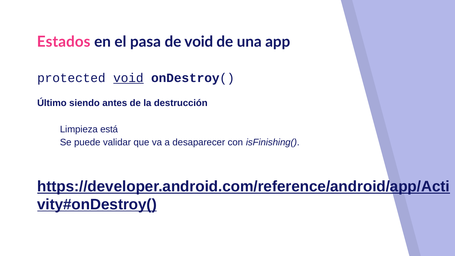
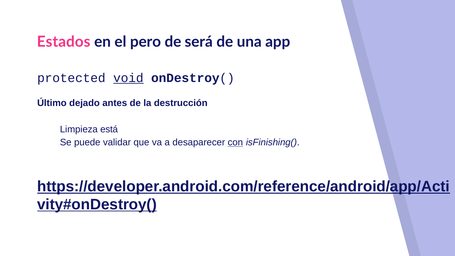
pasa: pasa -> pero
de void: void -> será
siendo: siendo -> dejado
con underline: none -> present
